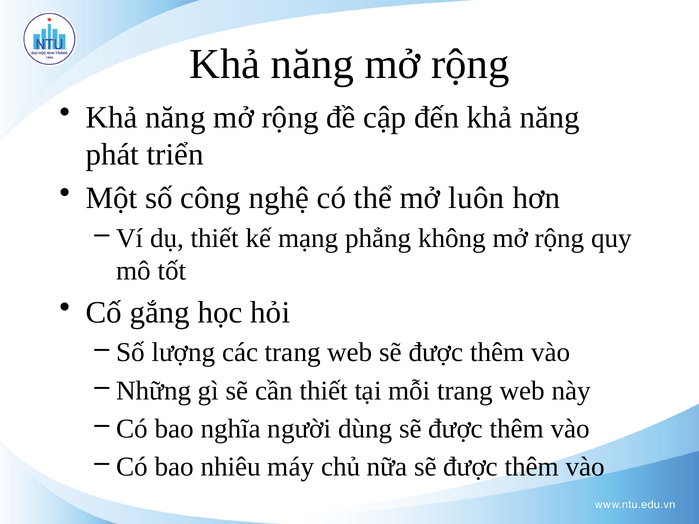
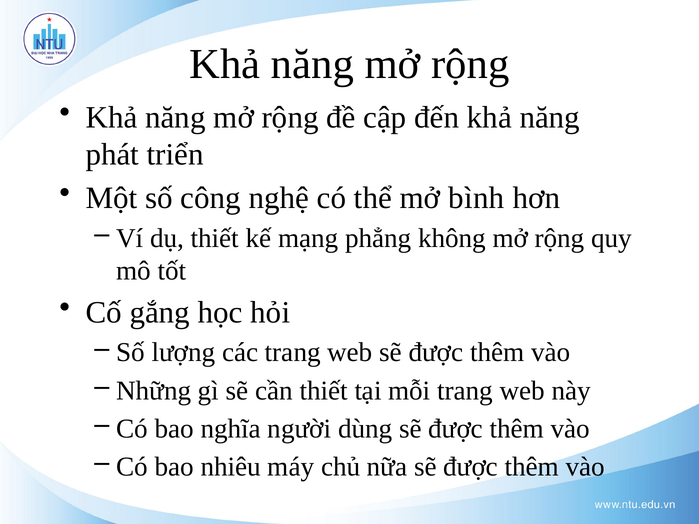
luôn: luôn -> bình
